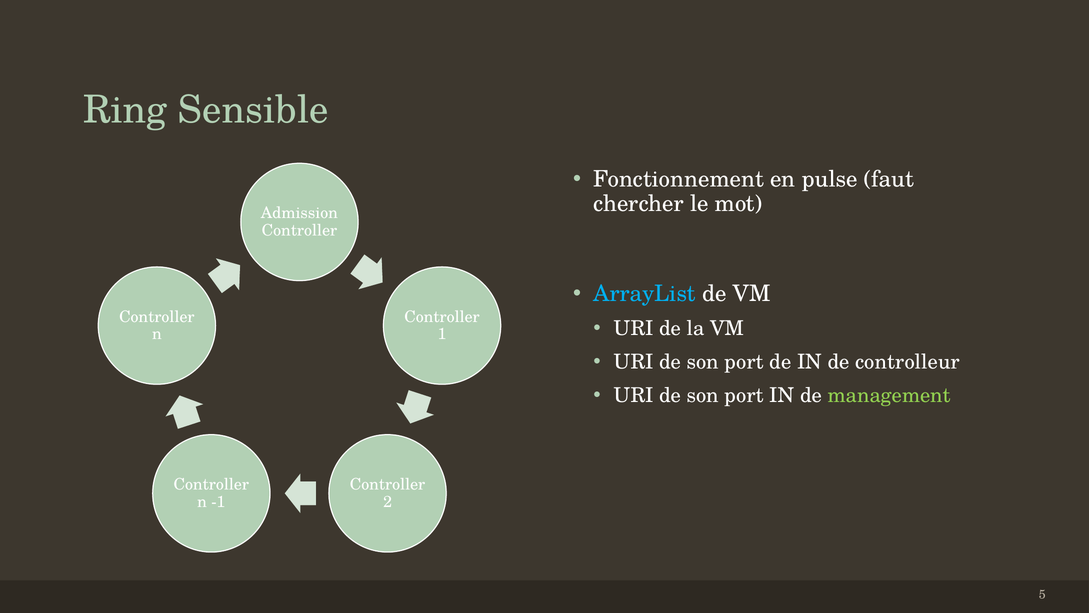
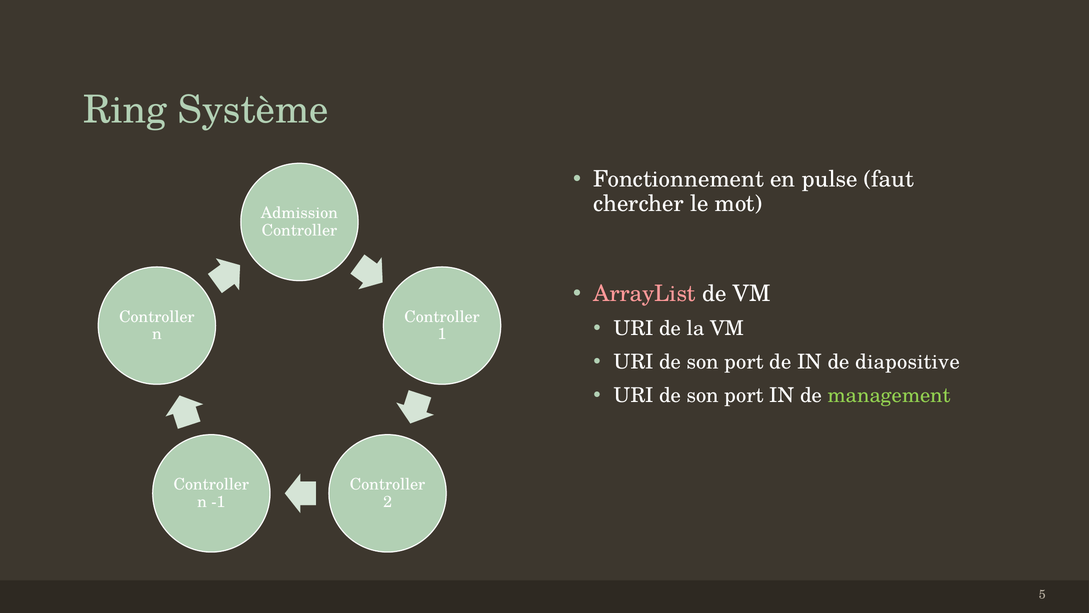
Sensible: Sensible -> Système
ArrayList colour: light blue -> pink
controlleur: controlleur -> diapositive
